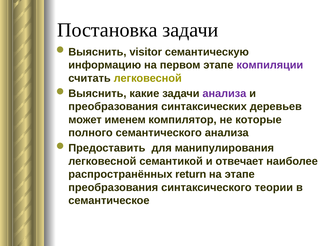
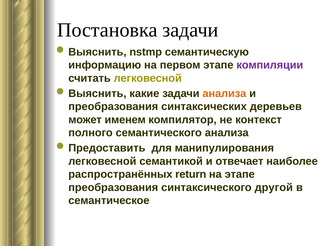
visitor: visitor -> nstmp
анализа at (224, 93) colour: purple -> orange
которые: которые -> контекст
теории: теории -> другой
